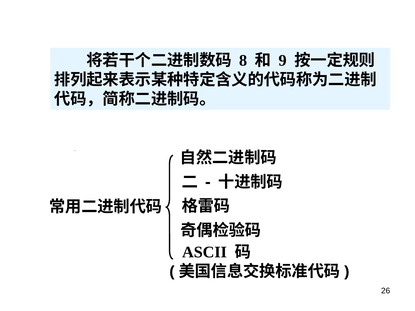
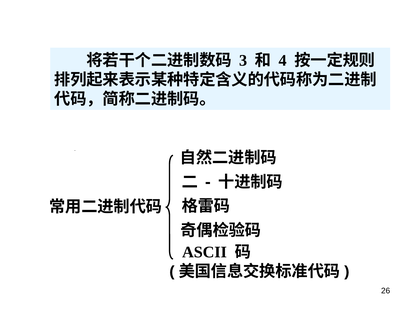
8 at (243, 61): 8 -> 3
9 at (283, 61): 9 -> 4
